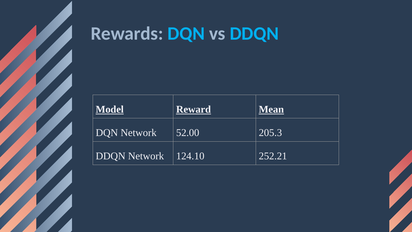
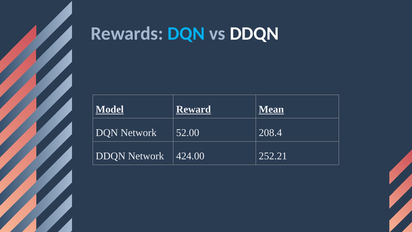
DDQN at (254, 33) colour: light blue -> white
205.3: 205.3 -> 208.4
124.10: 124.10 -> 424.00
